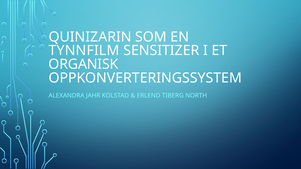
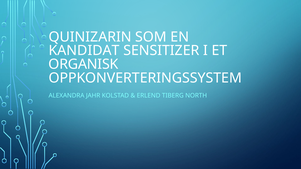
TYNNFILM: TYNNFILM -> KANDIDAT
